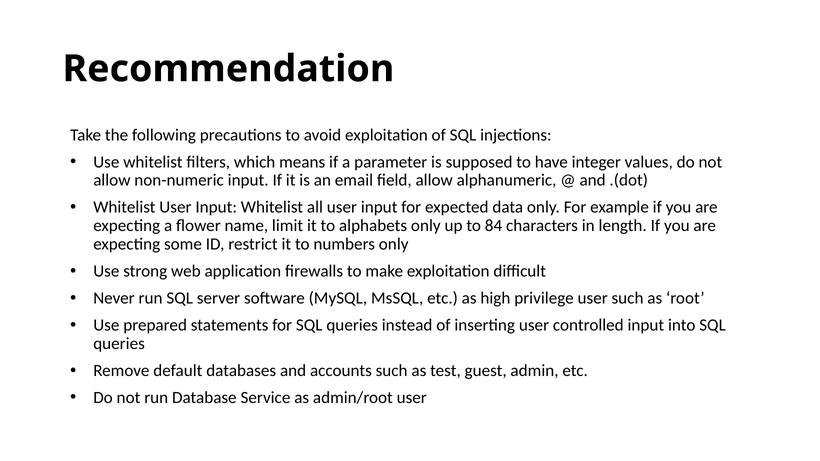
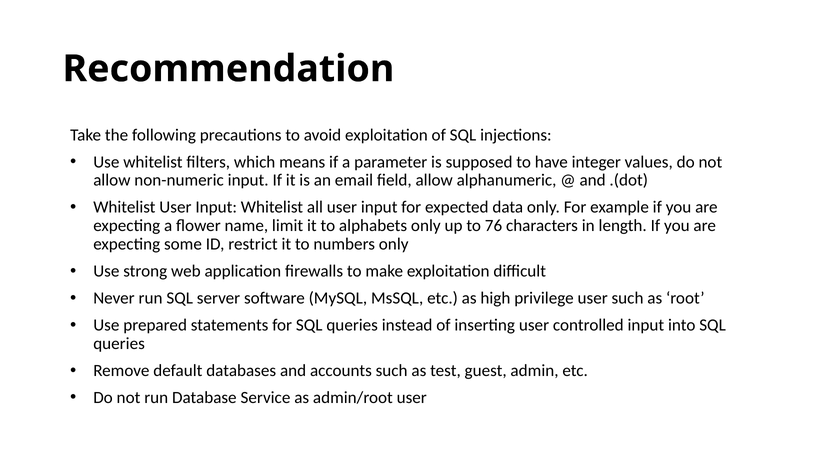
84: 84 -> 76
